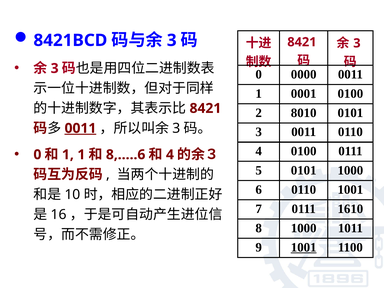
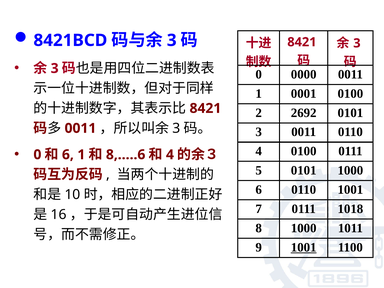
8010: 8010 -> 2692
0011 at (80, 128) underline: present -> none
1 at (68, 155): 1 -> 6
1610: 1610 -> 1018
